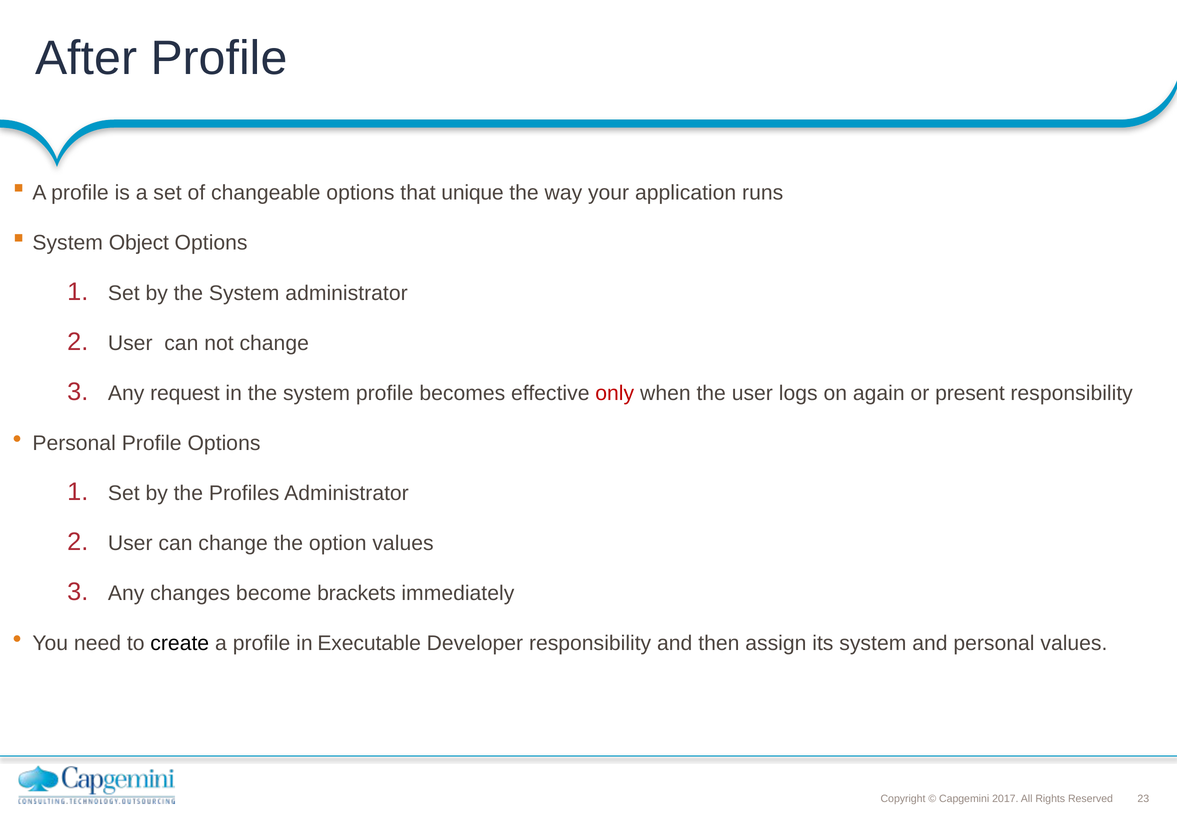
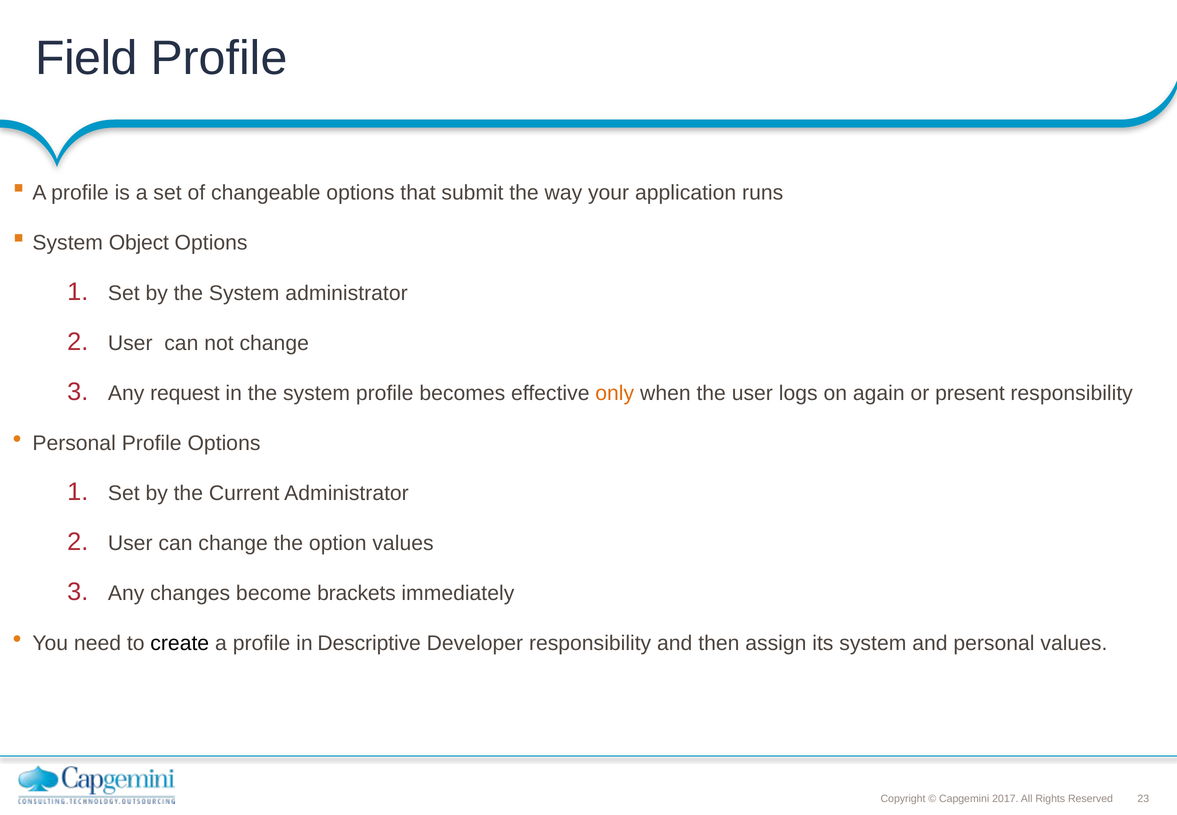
After: After -> Field
unique: unique -> submit
only colour: red -> orange
Profiles: Profiles -> Current
Executable: Executable -> Descriptive
